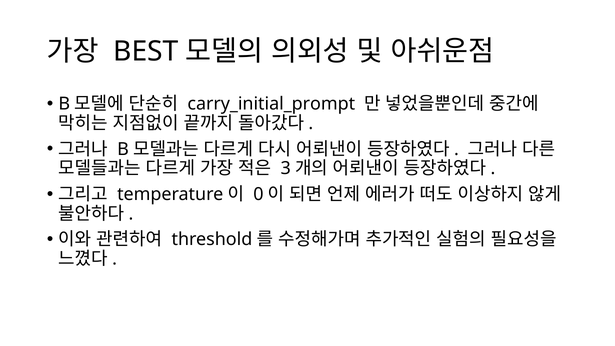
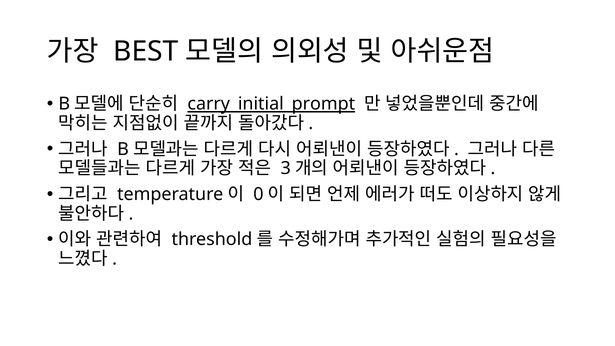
carry_initial_prompt underline: none -> present
